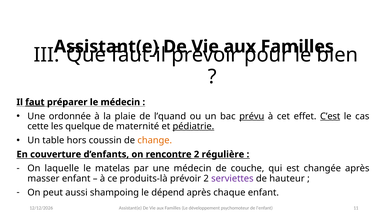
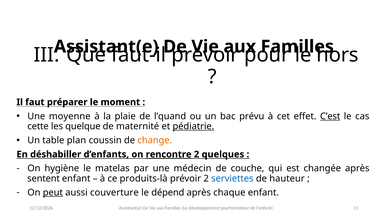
bien: bien -> hors
faut underline: present -> none
le médecin: médecin -> moment
ordonnée: ordonnée -> moyenne
prévu underline: present -> none
hors: hors -> plan
couverture: couverture -> déshabiller
régulière: régulière -> quelques
laquelle: laquelle -> hygiène
masser: masser -> sentent
serviettes colour: purple -> blue
peut underline: none -> present
shampoing: shampoing -> couverture
